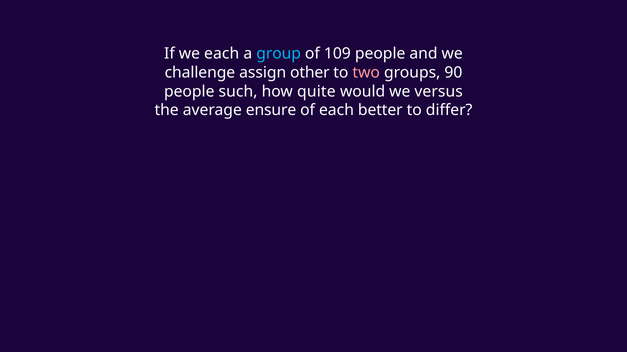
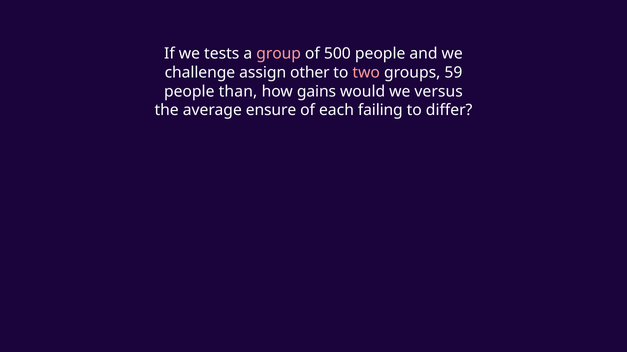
we each: each -> tests
group colour: light blue -> pink
109: 109 -> 500
90: 90 -> 59
such: such -> than
quite: quite -> gains
better: better -> failing
